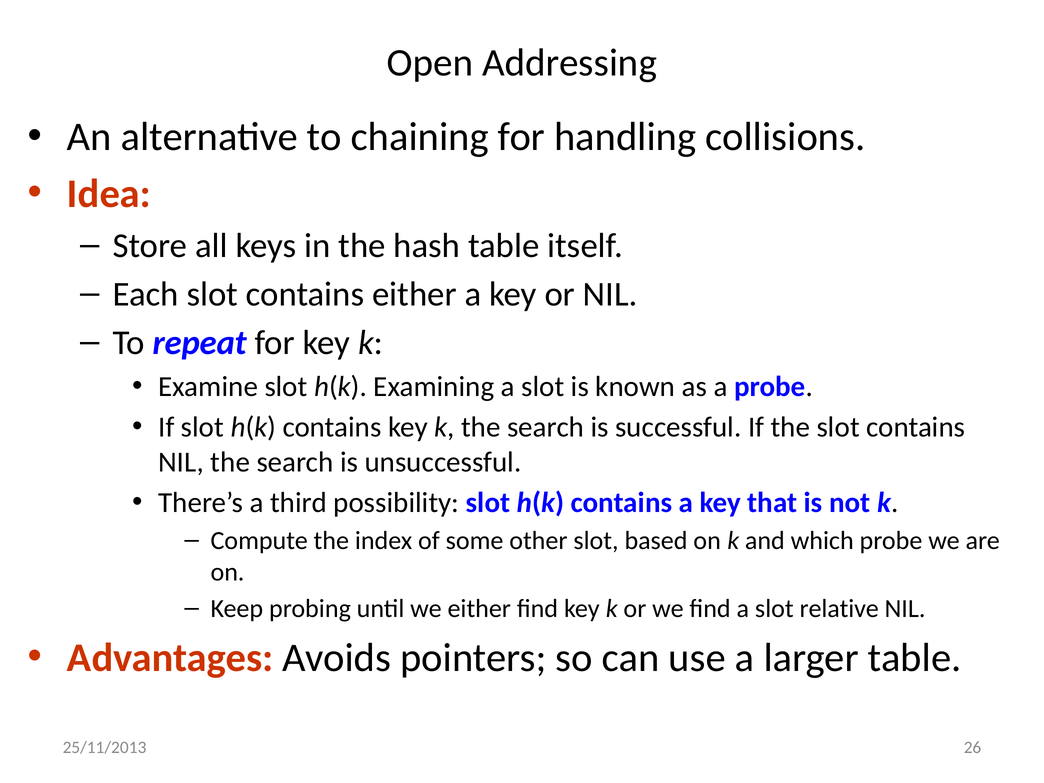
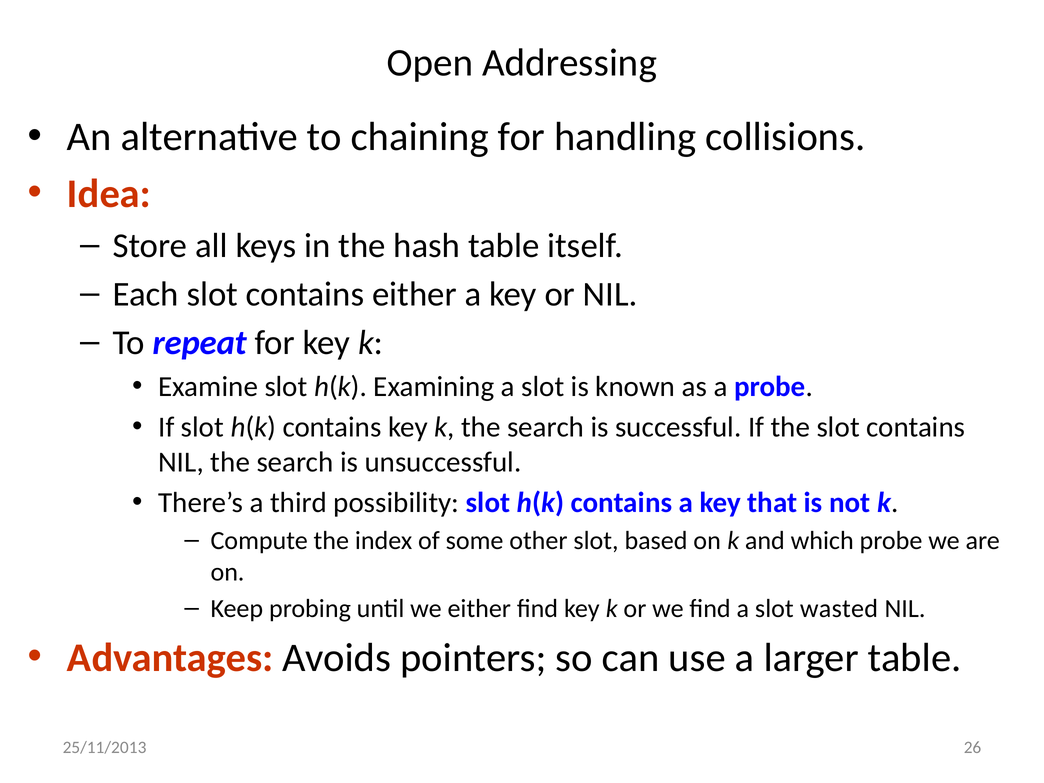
relative: relative -> wasted
